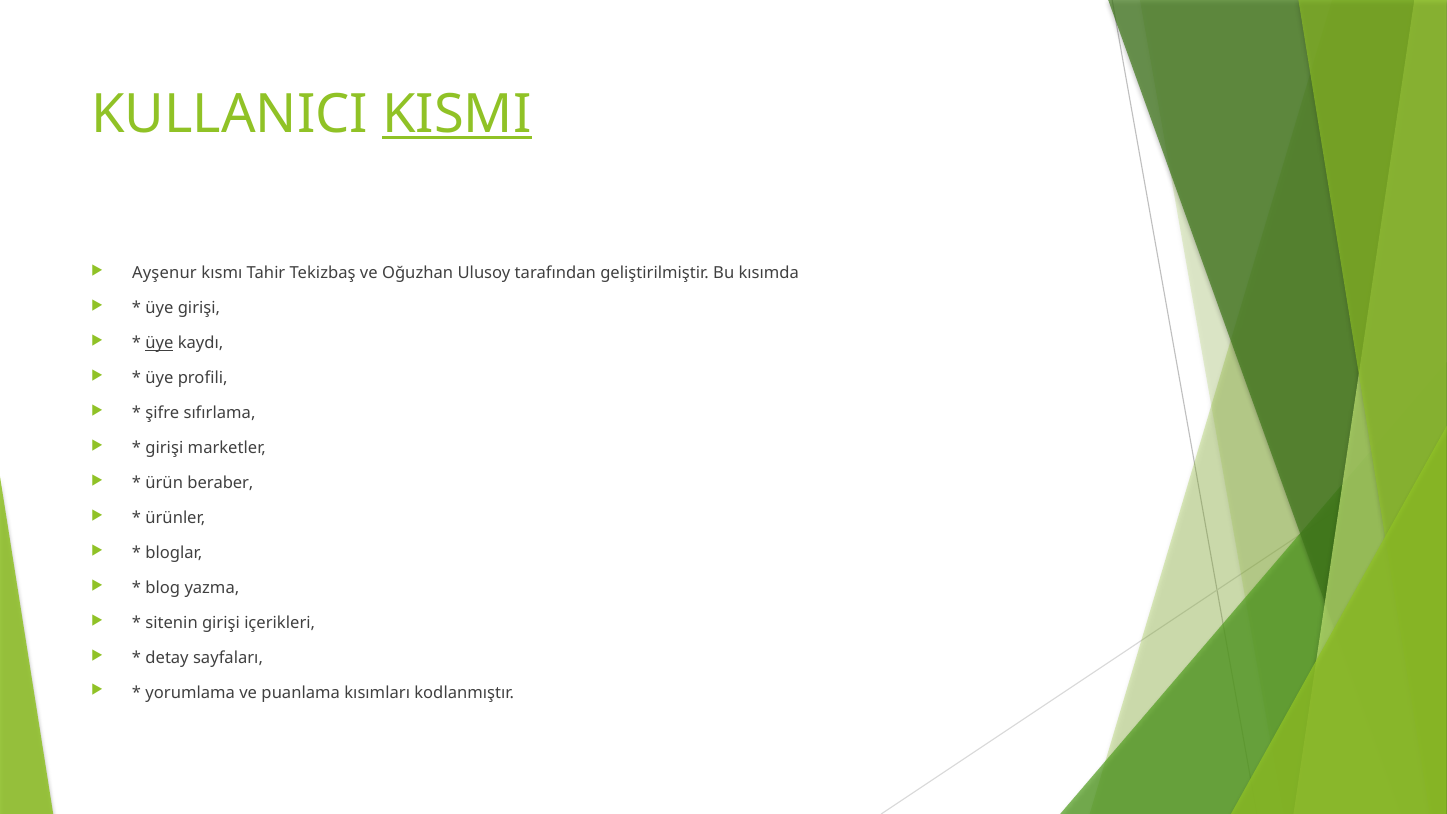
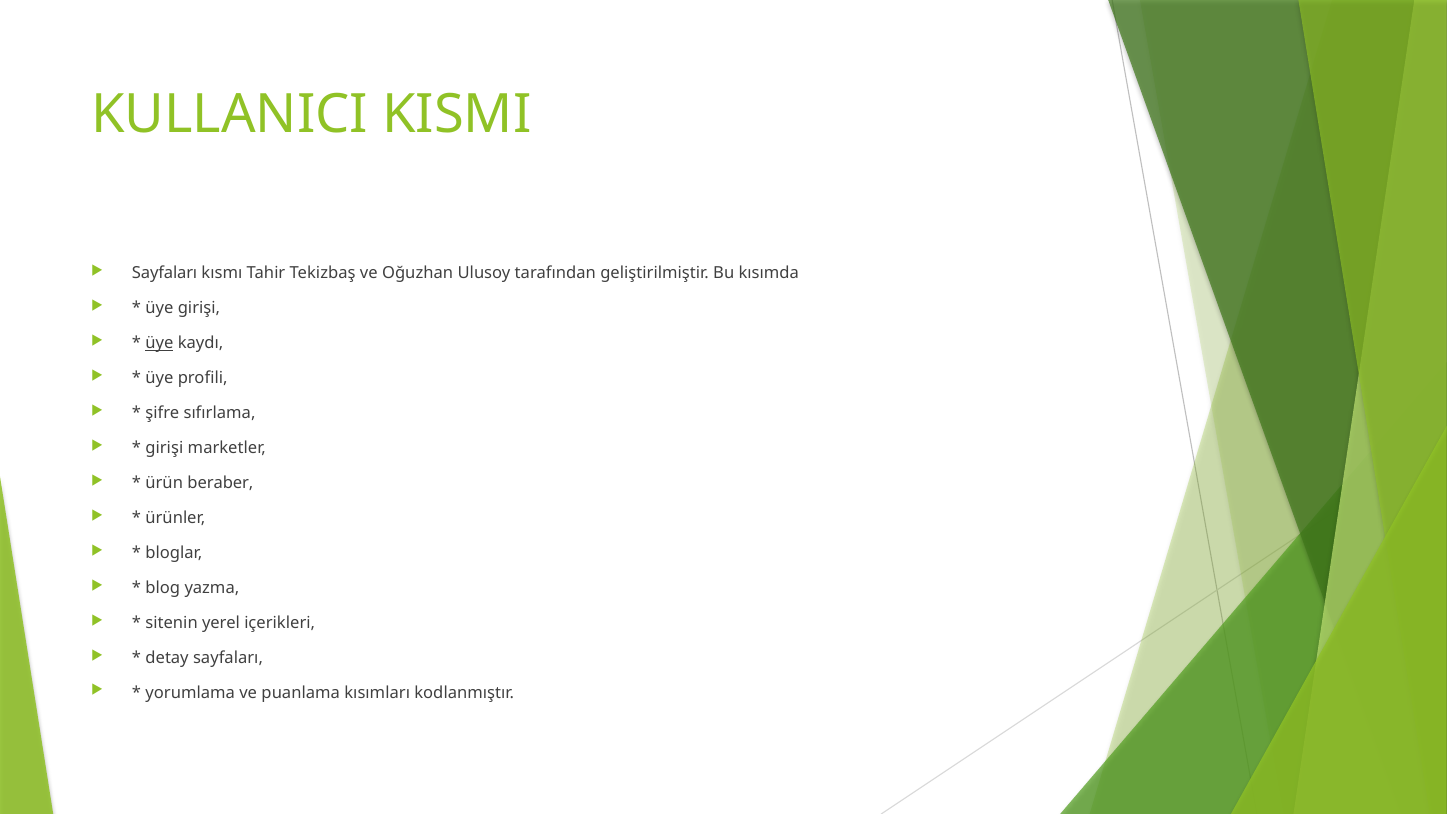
KISMI underline: present -> none
Ayşenur at (164, 273): Ayşenur -> Sayfaları
sitenin girişi: girişi -> yerel
